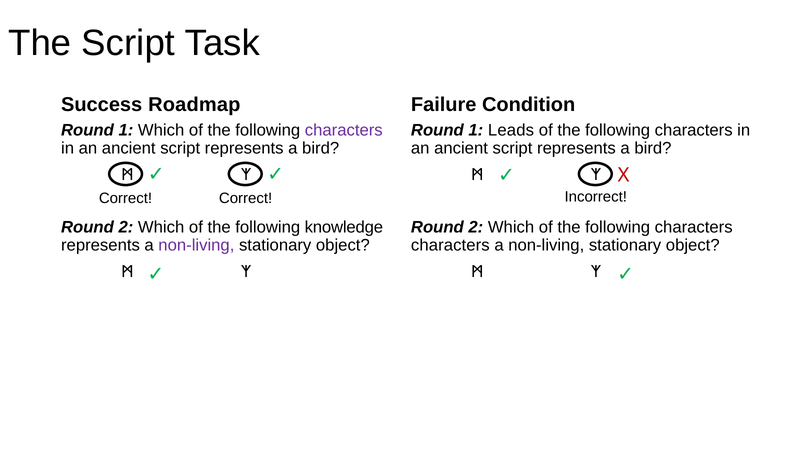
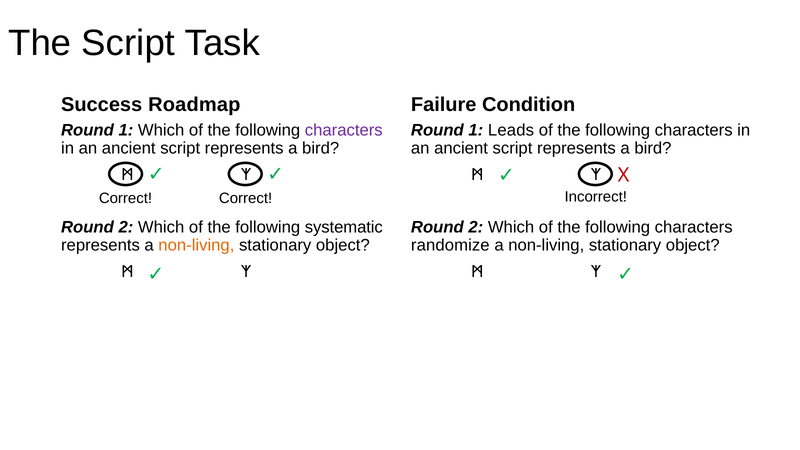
knowledge: knowledge -> systematic
non-living at (196, 245) colour: purple -> orange
characters at (450, 245): characters -> randomize
